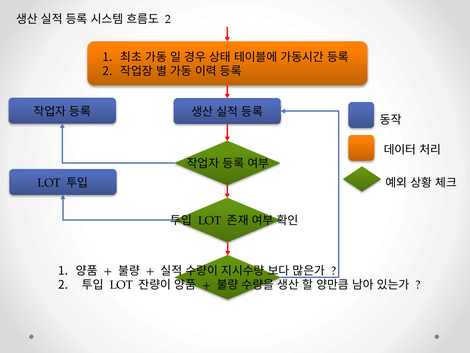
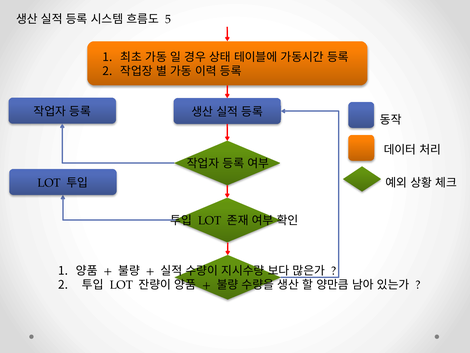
2 at (168, 19): 2 -> 5
